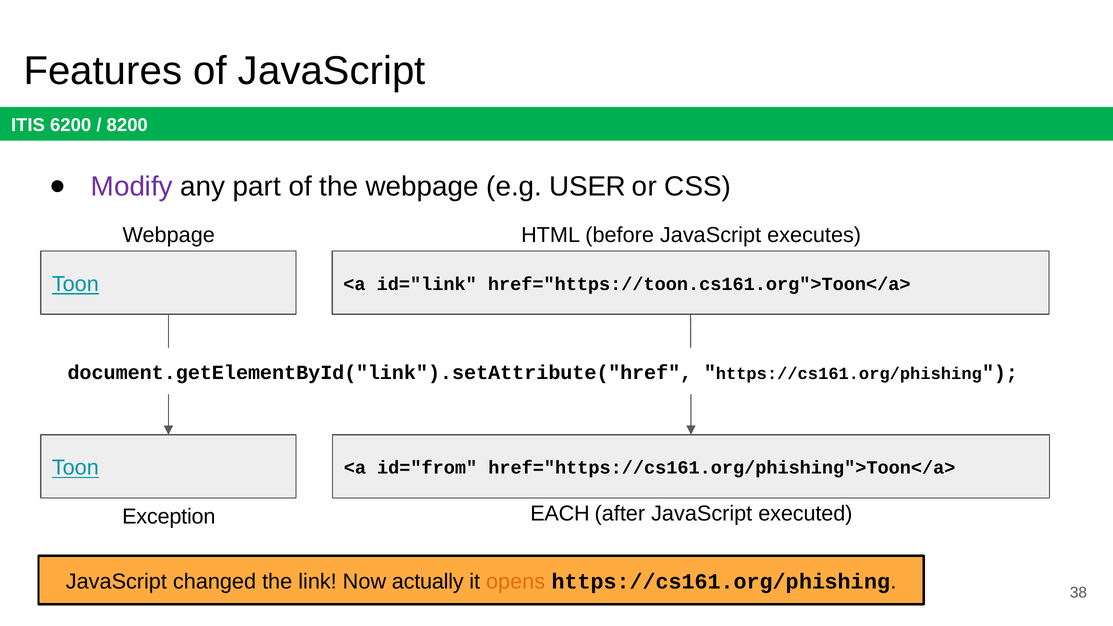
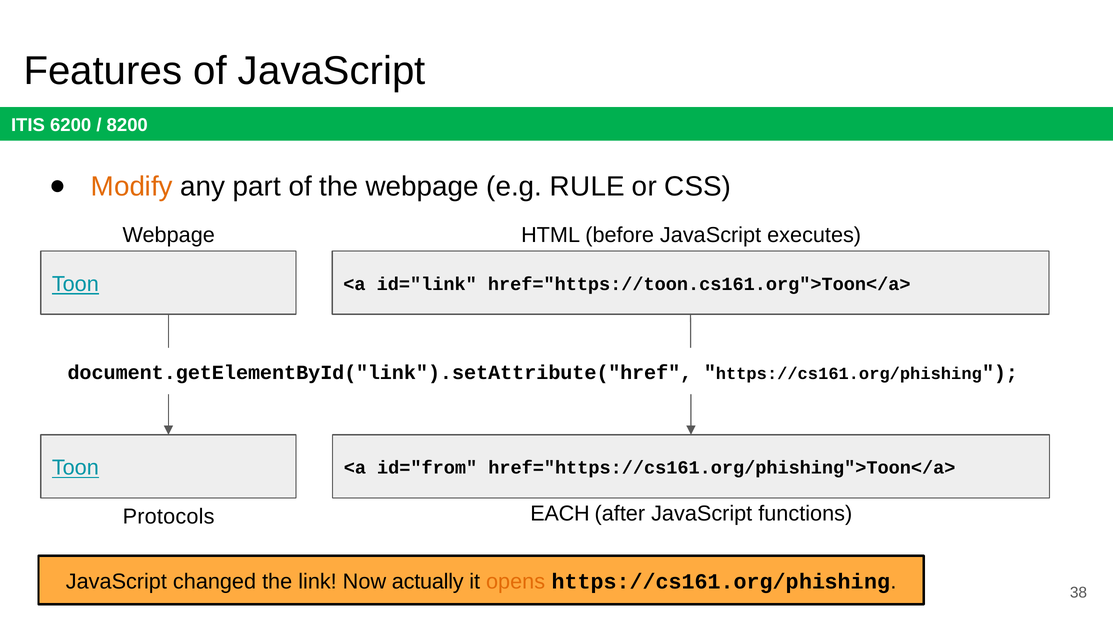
Modify colour: purple -> orange
USER: USER -> RULE
executed: executed -> functions
Exception: Exception -> Protocols
